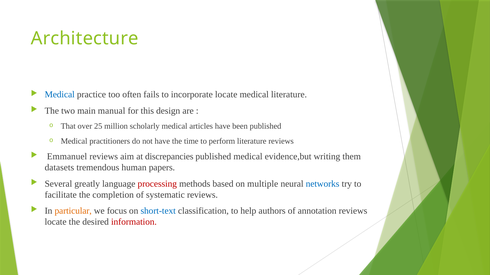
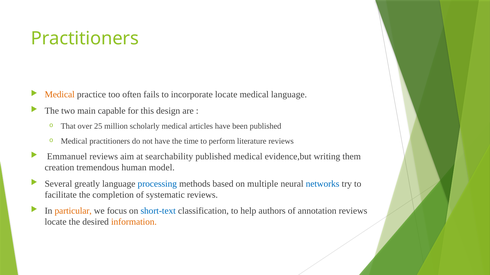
Architecture at (85, 39): Architecture -> Practitioners
Medical at (60, 95) colour: blue -> orange
medical literature: literature -> language
manual: manual -> capable
discrepancies: discrepancies -> searchability
datasets: datasets -> creation
papers: papers -> model
processing colour: red -> blue
information colour: red -> orange
